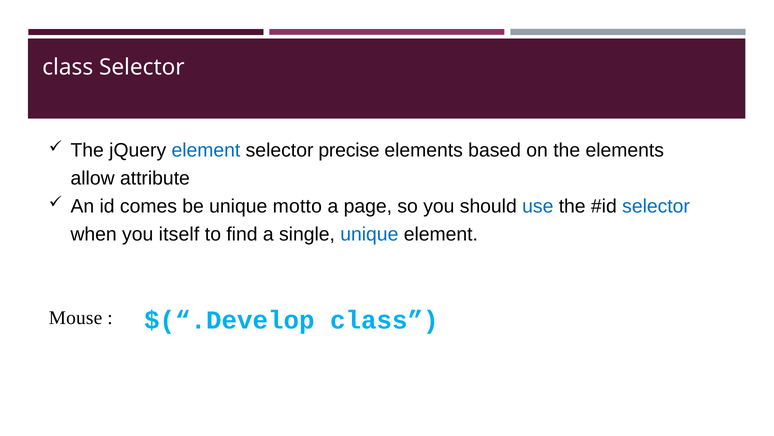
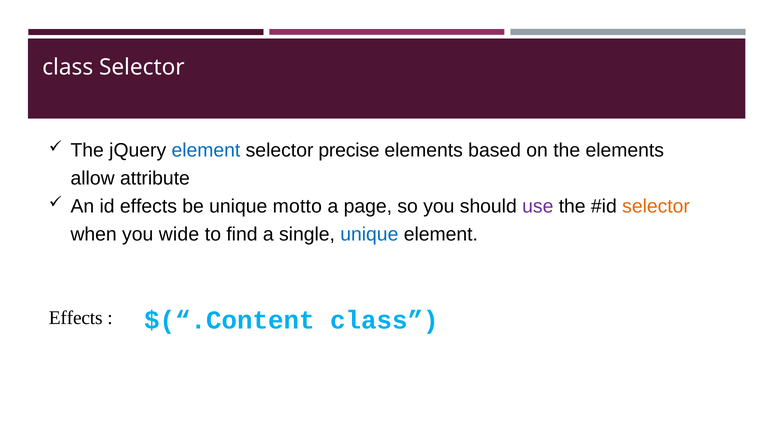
id comes: comes -> effects
use colour: blue -> purple
selector at (656, 206) colour: blue -> orange
itself: itself -> wide
Mouse at (76, 317): Mouse -> Effects
$(“.Develop: $(“.Develop -> $(“.Content
